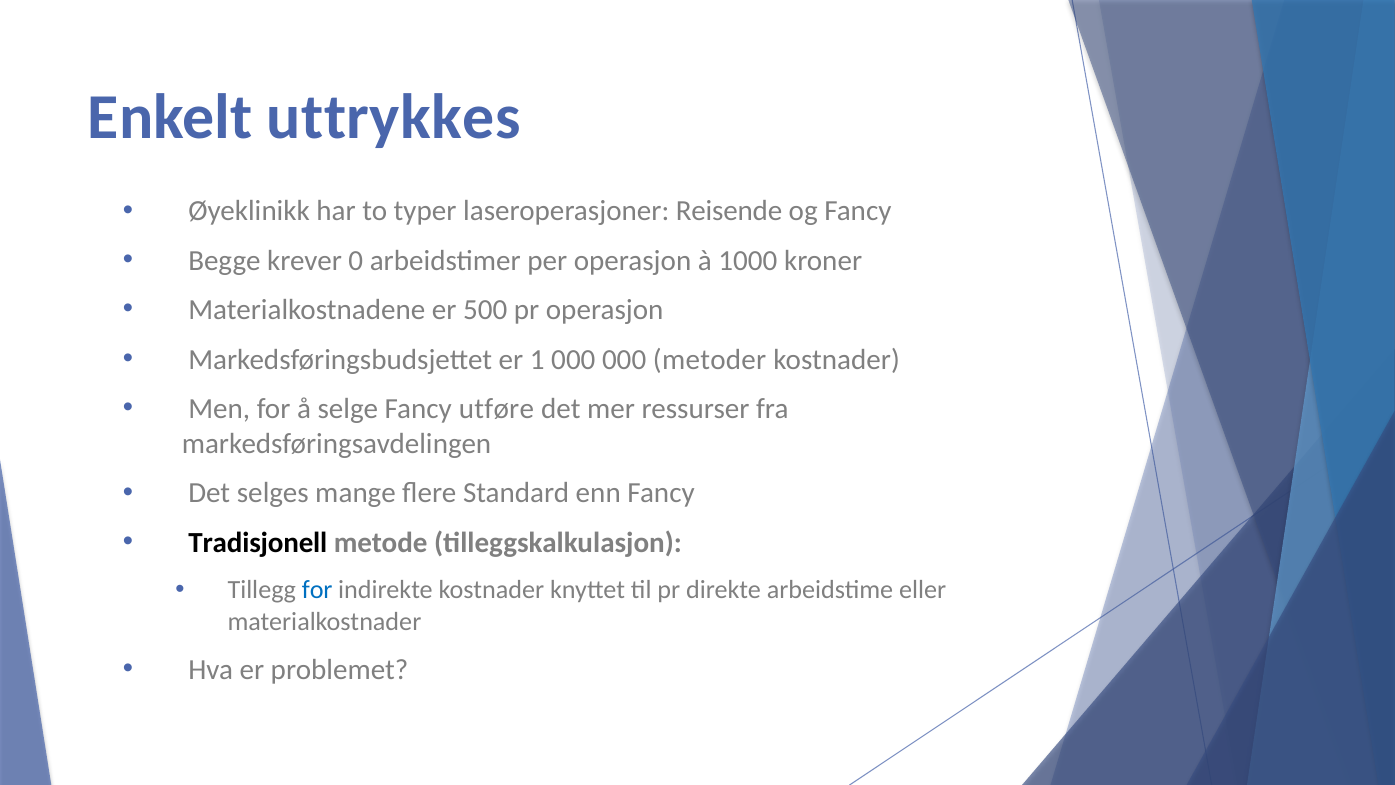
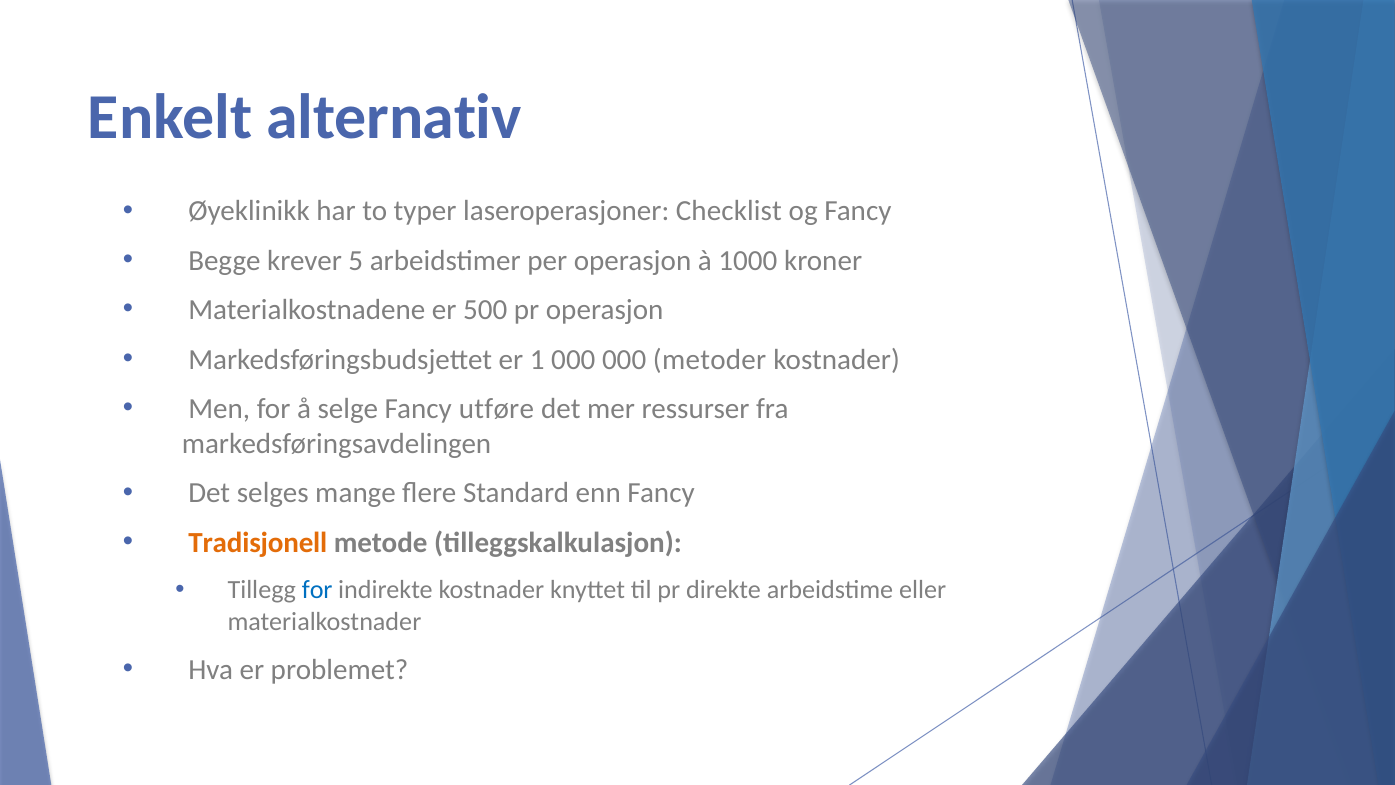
uttrykkes: uttrykkes -> alternativ
Reisende: Reisende -> Checklist
0: 0 -> 5
Tradisjonell colour: black -> orange
